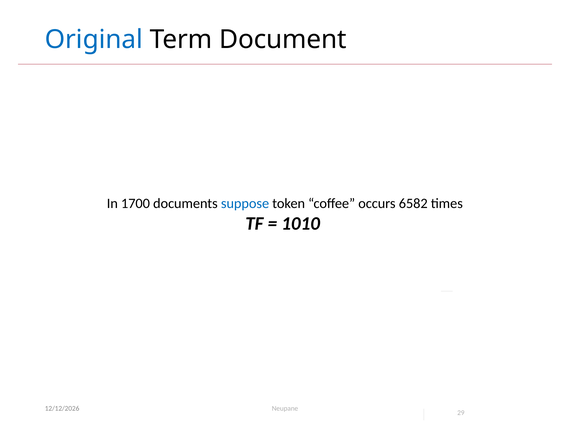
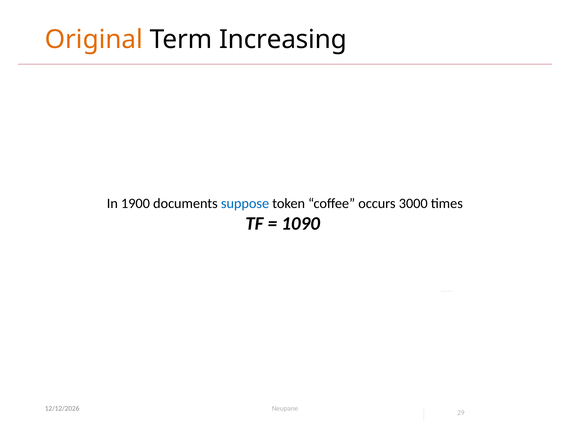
Original colour: blue -> orange
Document: Document -> Increasing
1700: 1700 -> 1900
6582: 6582 -> 3000
1010: 1010 -> 1090
